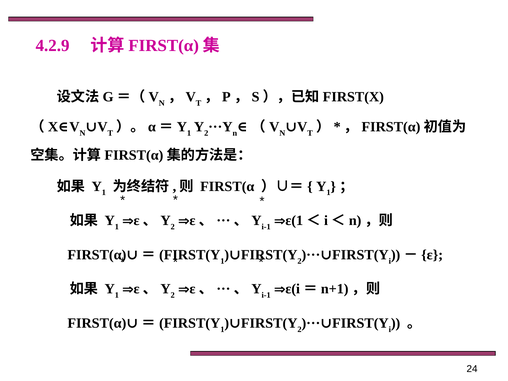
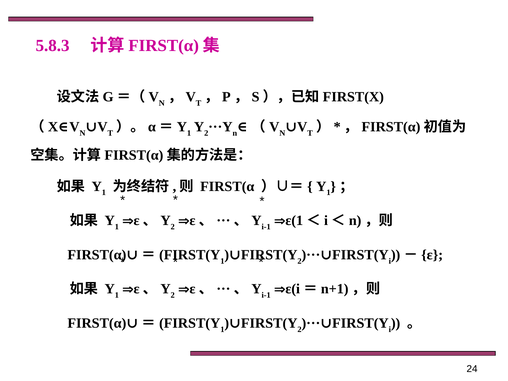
4.2.9: 4.2.9 -> 5.8.3
